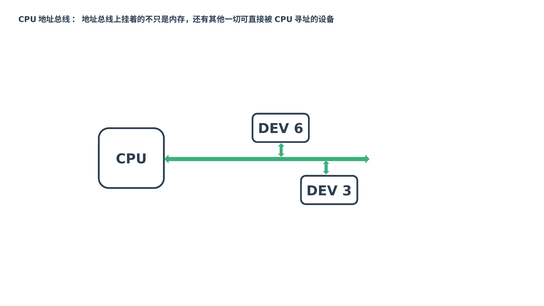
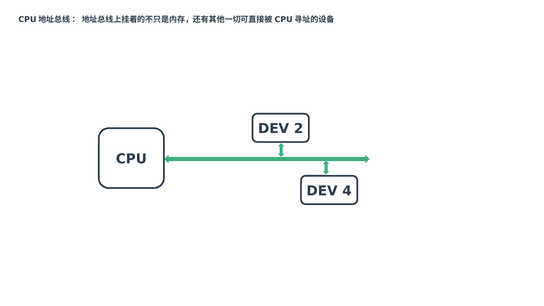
6: 6 -> 2
3: 3 -> 4
